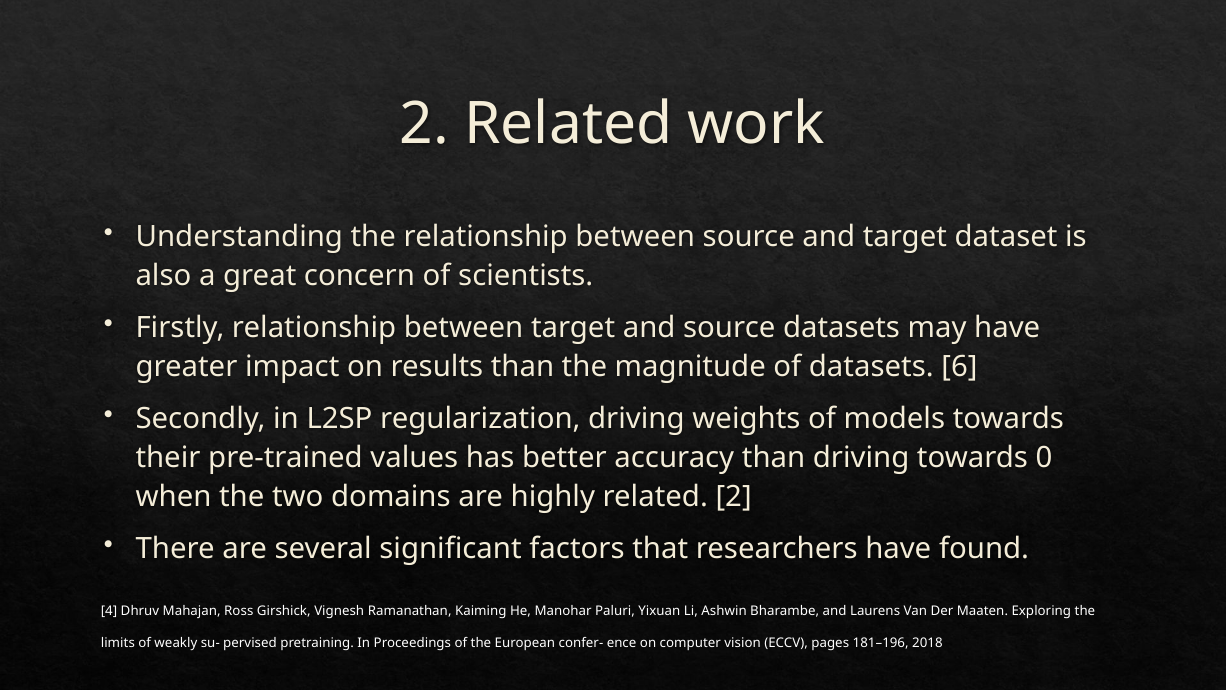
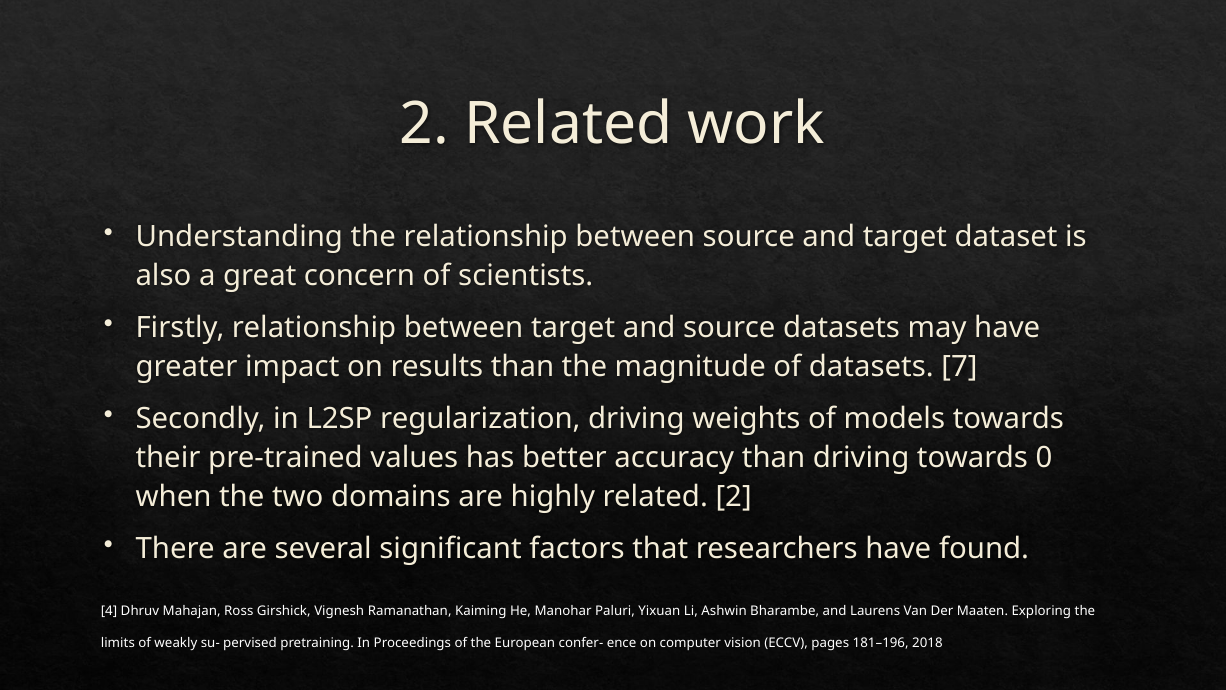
6: 6 -> 7
